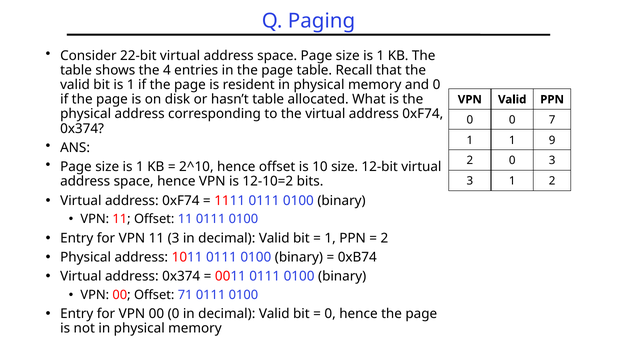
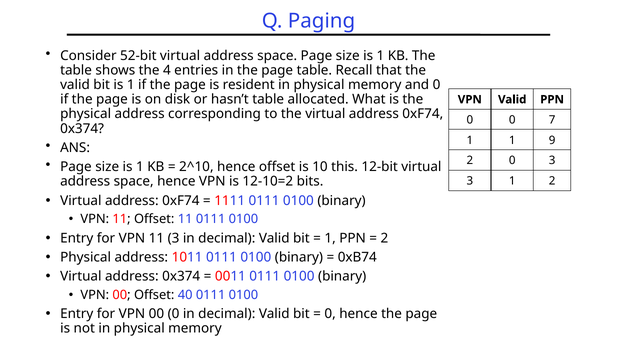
22-bit: 22-bit -> 52-bit
10 size: size -> this
71: 71 -> 40
